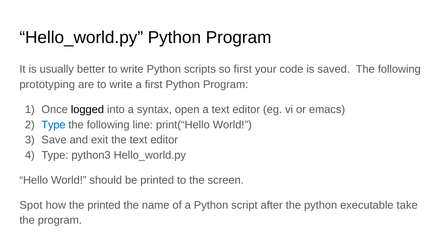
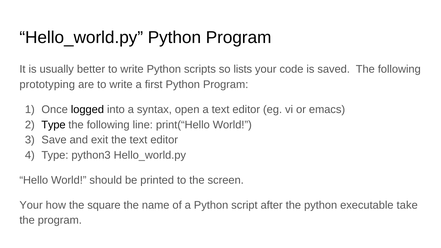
so first: first -> lists
Type at (53, 125) colour: blue -> black
Spot at (31, 205): Spot -> Your
the printed: printed -> square
